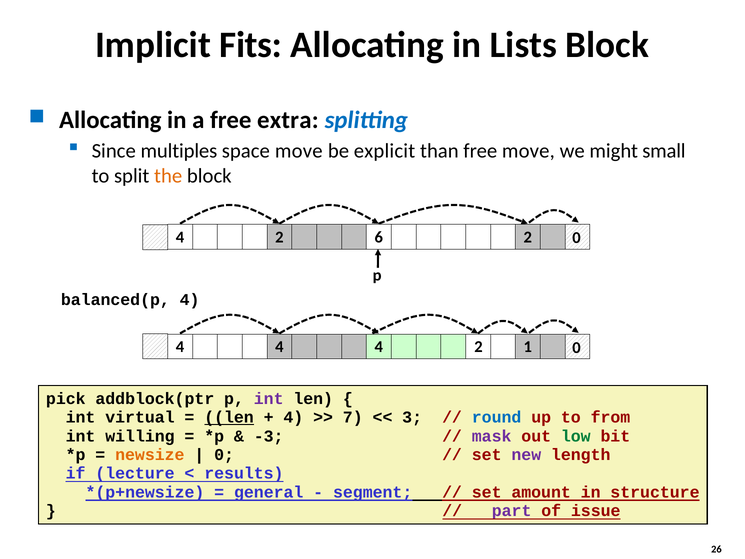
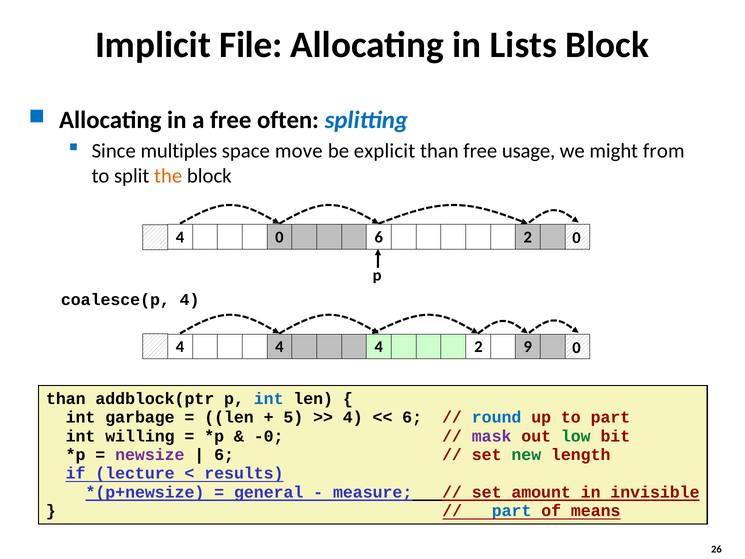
Fits: Fits -> File
extra: extra -> often
free move: move -> usage
small: small -> from
2 at (279, 237): 2 -> 0
balanced(p: balanced(p -> coalesce(p
1: 1 -> 9
pick at (66, 399): pick -> than
int at (269, 399) colour: purple -> blue
virtual: virtual -> garbage
len at (229, 417) underline: present -> none
4 at (293, 417): 4 -> 5
7 at (353, 417): 7 -> 4
3 at (412, 417): 3 -> 6
to from: from -> part
-3: -3 -> -0
newsize colour: orange -> purple
0 at (224, 455): 0 -> 6
new colour: purple -> green
segment: segment -> measure
structure: structure -> invisible
part at (512, 511) colour: purple -> blue
issue: issue -> means
